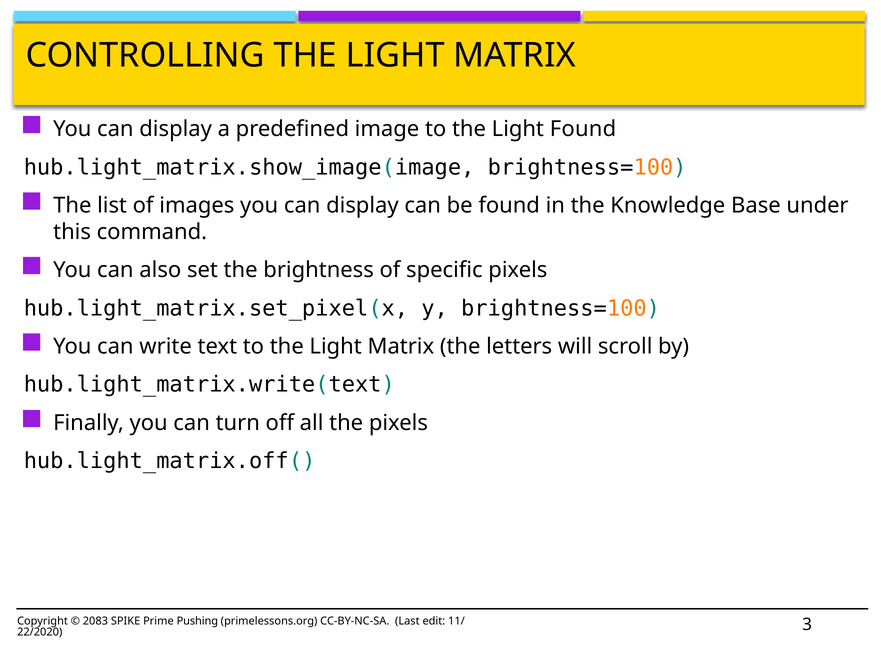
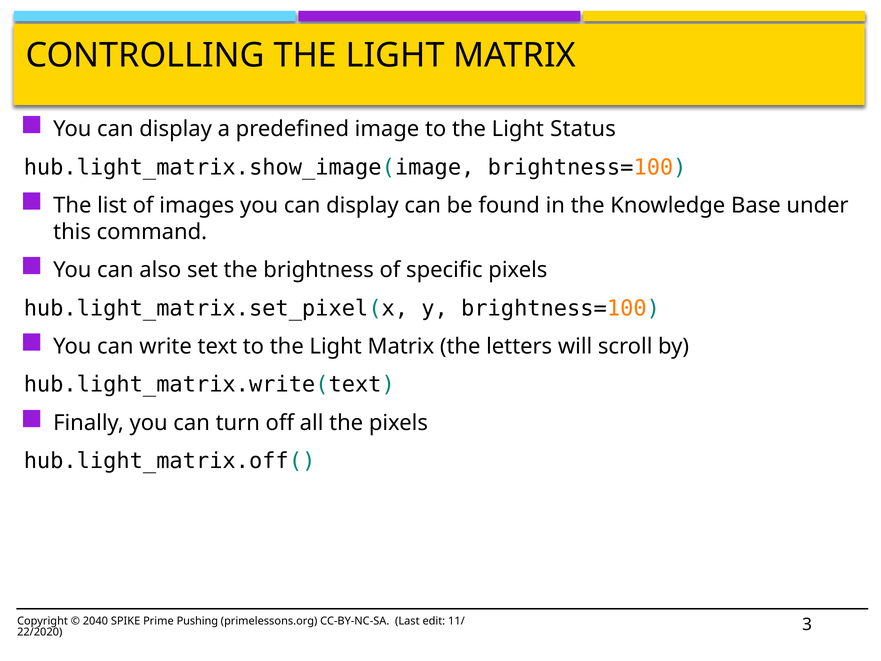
Light Found: Found -> Status
2083: 2083 -> 2040
